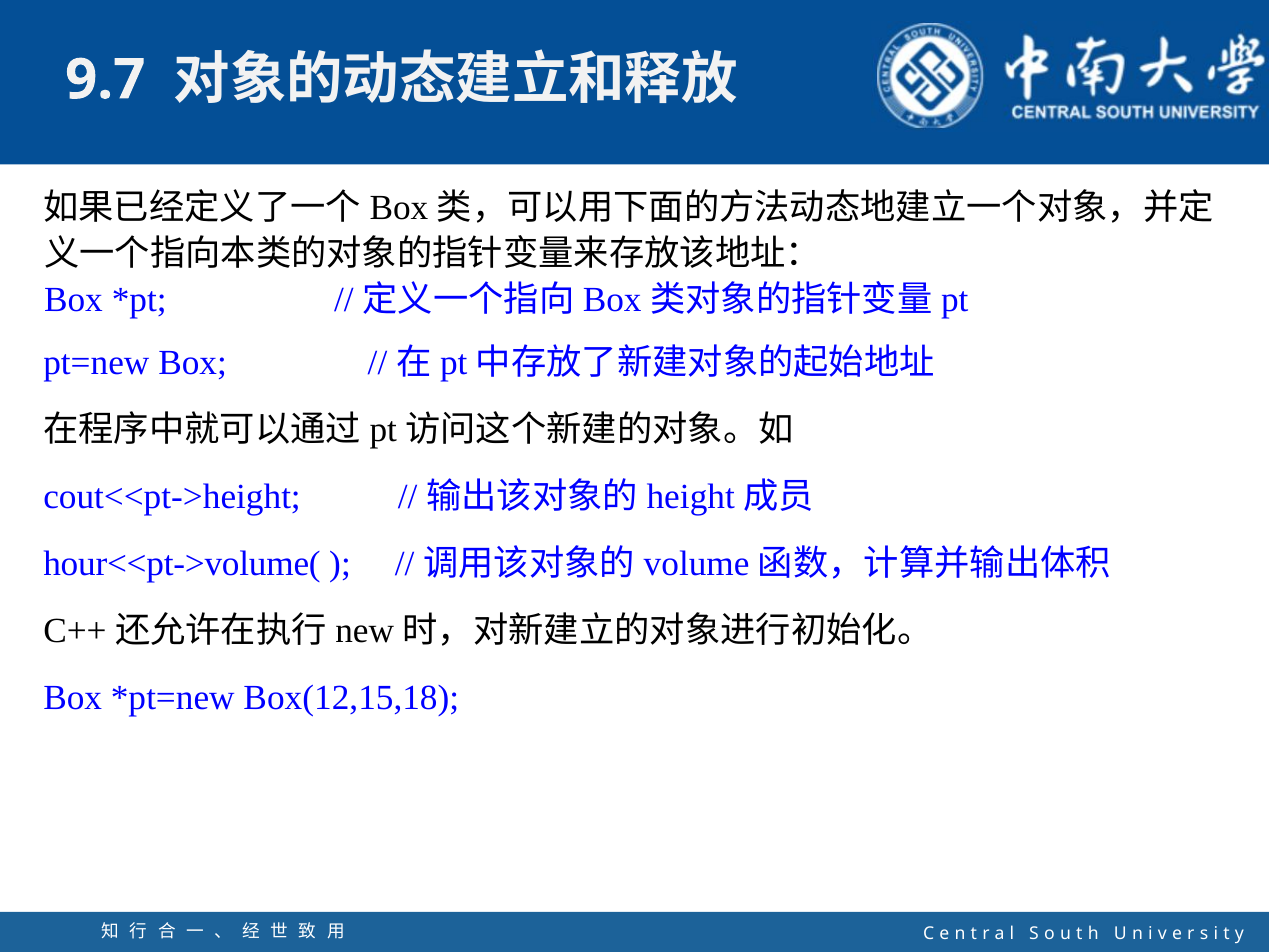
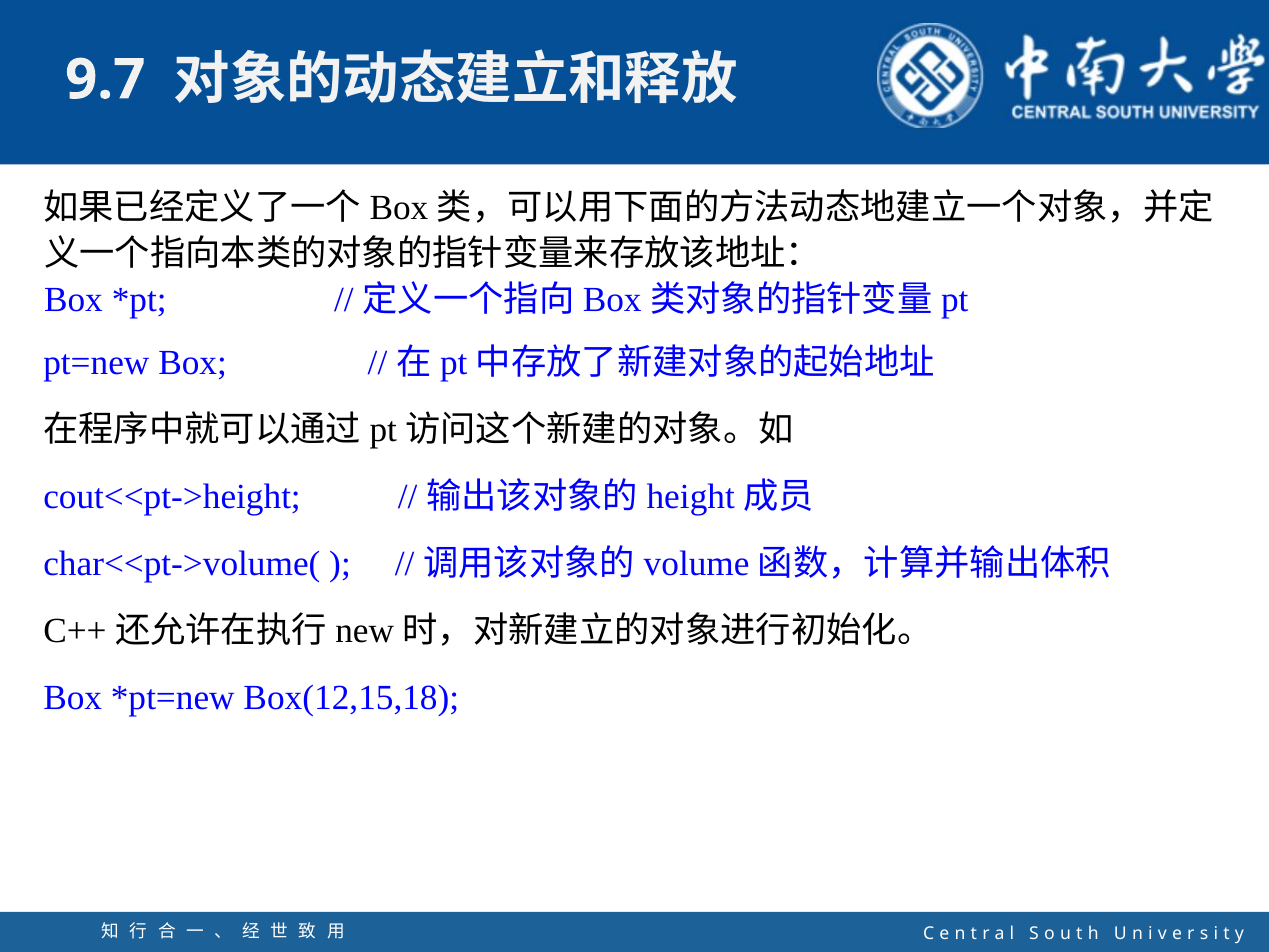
hour<<pt->volume(: hour<<pt->volume( -> char<<pt->volume(
